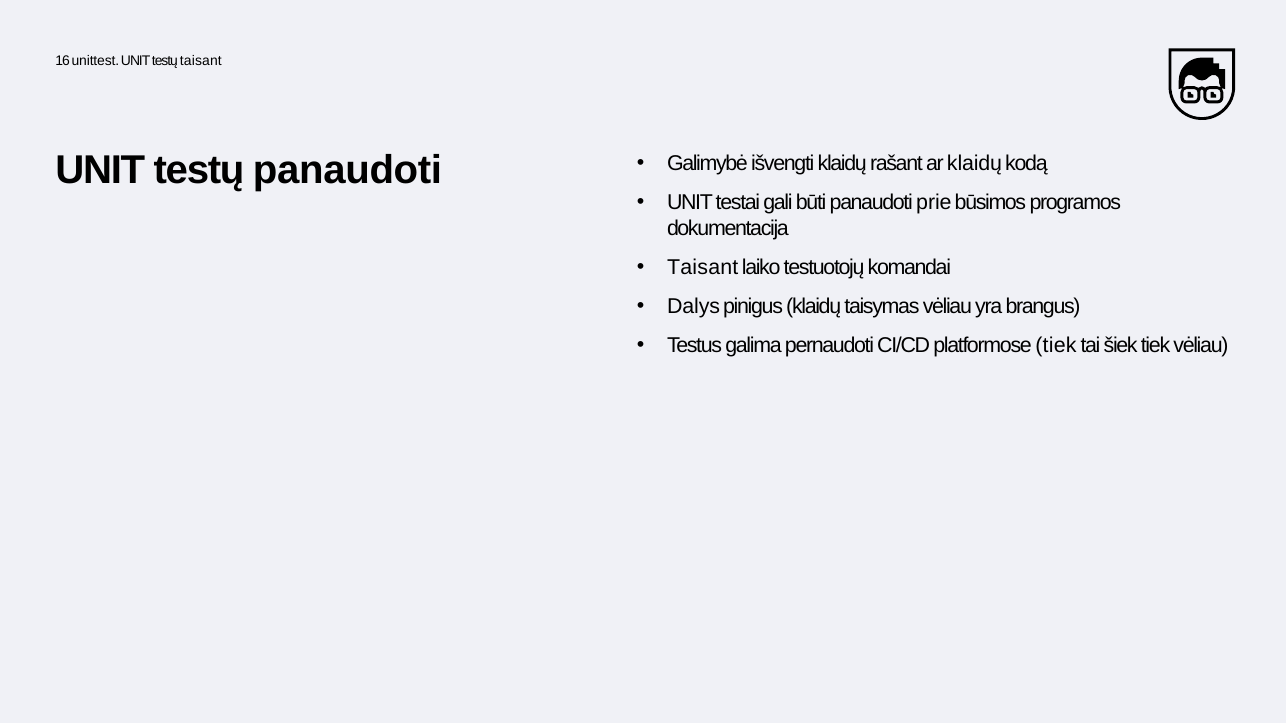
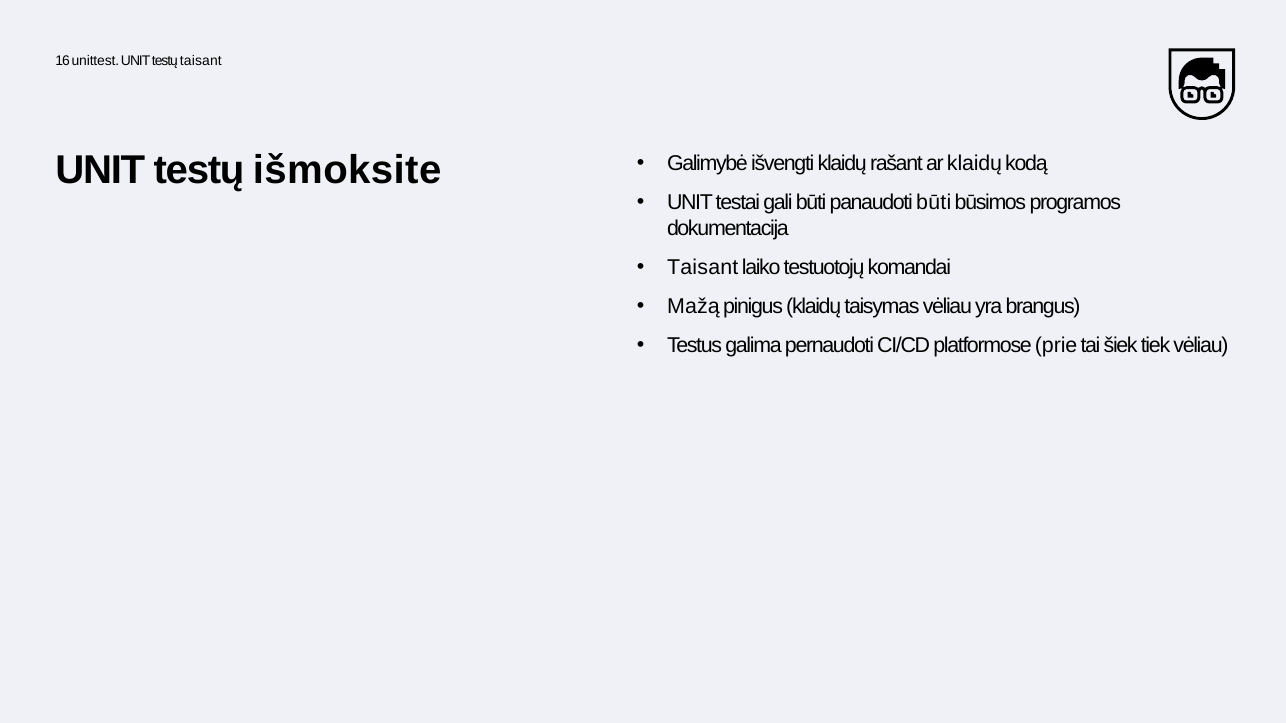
testų panaudoti: panaudoti -> išmoksite
panaudoti prie: prie -> būti
Dalys: Dalys -> Mažą
platformose tiek: tiek -> prie
